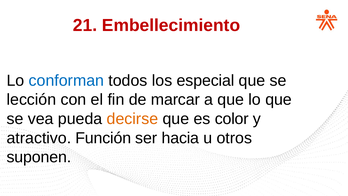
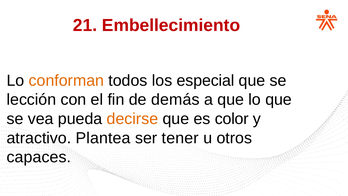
conforman colour: blue -> orange
marcar: marcar -> demás
Función: Función -> Plantea
hacia: hacia -> tener
suponen: suponen -> capaces
